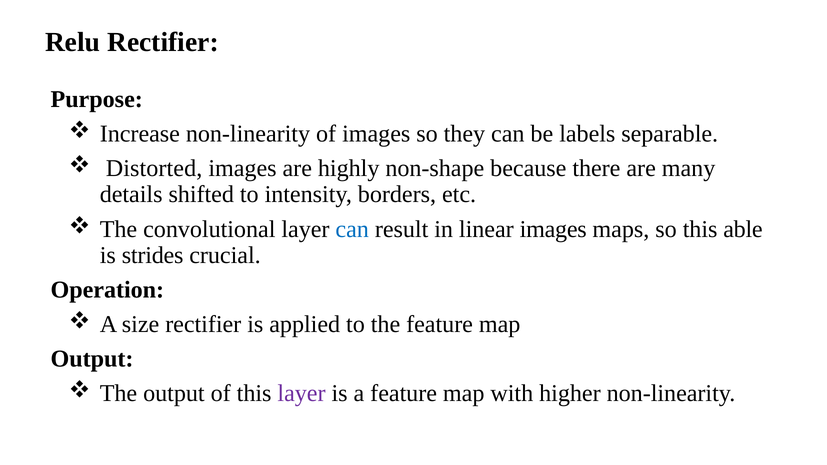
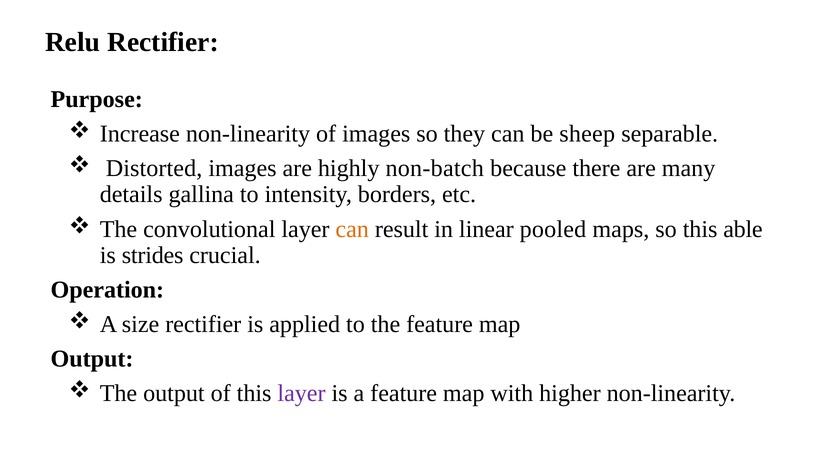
labels: labels -> sheep
non-shape: non-shape -> non-batch
shifted: shifted -> gallina
can at (352, 229) colour: blue -> orange
linear images: images -> pooled
